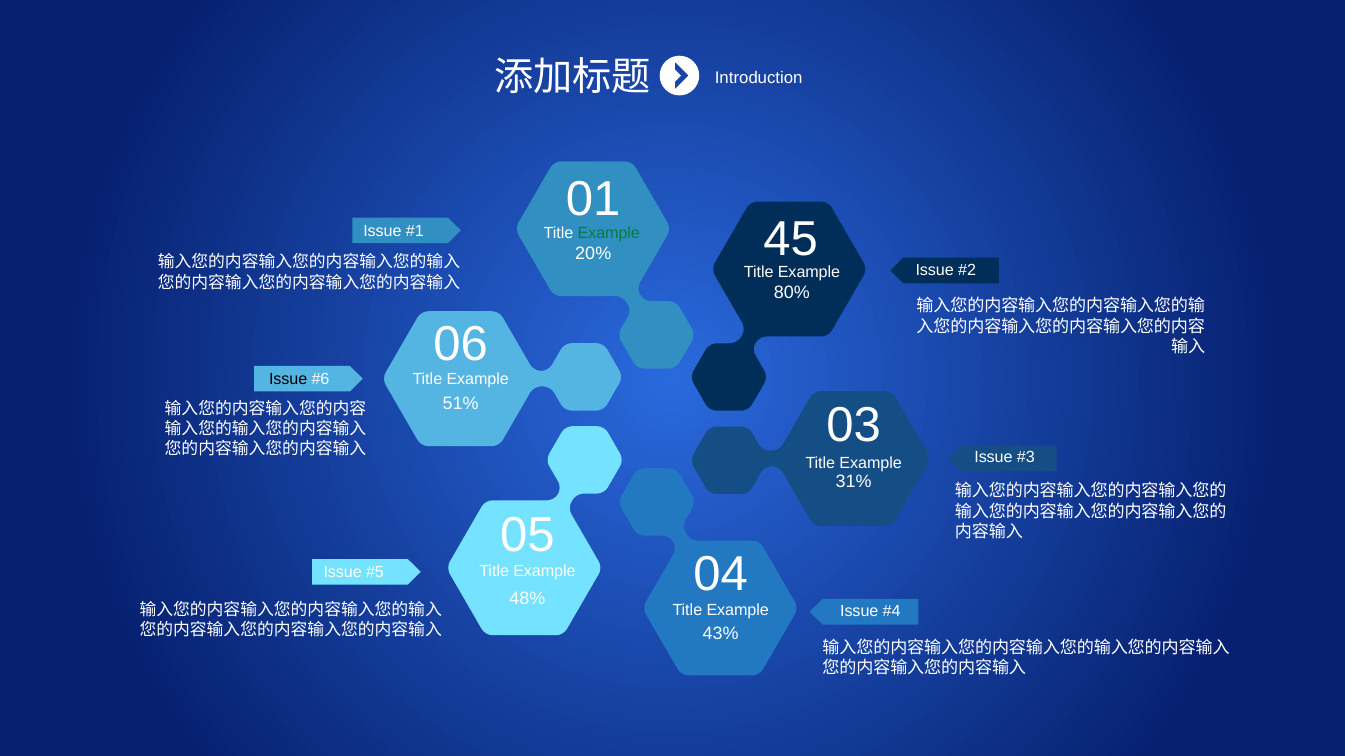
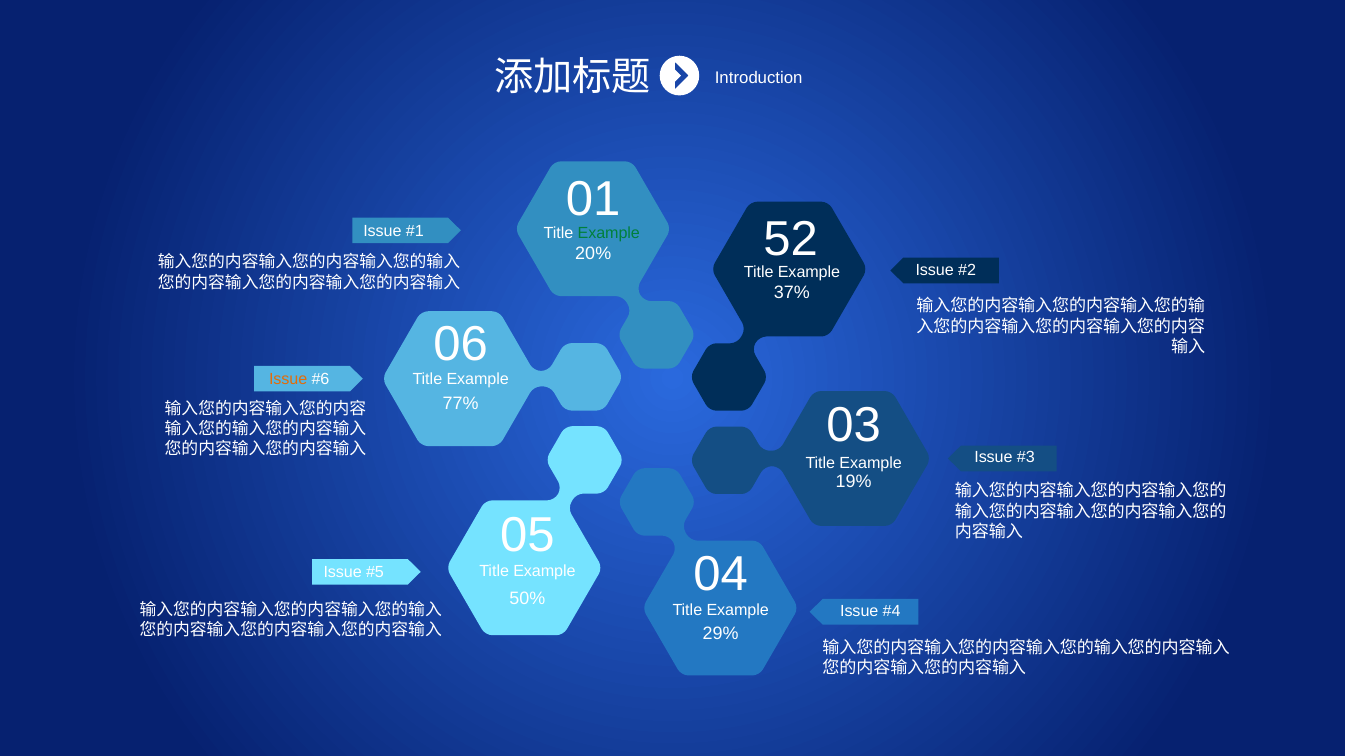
45: 45 -> 52
80%: 80% -> 37%
Issue at (288, 380) colour: black -> orange
51%: 51% -> 77%
31%: 31% -> 19%
48%: 48% -> 50%
43%: 43% -> 29%
